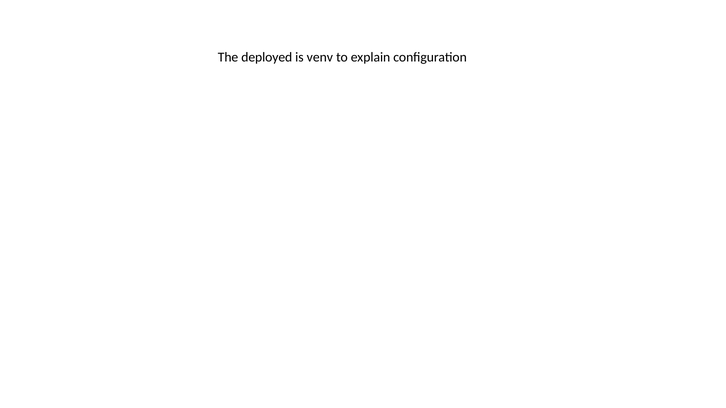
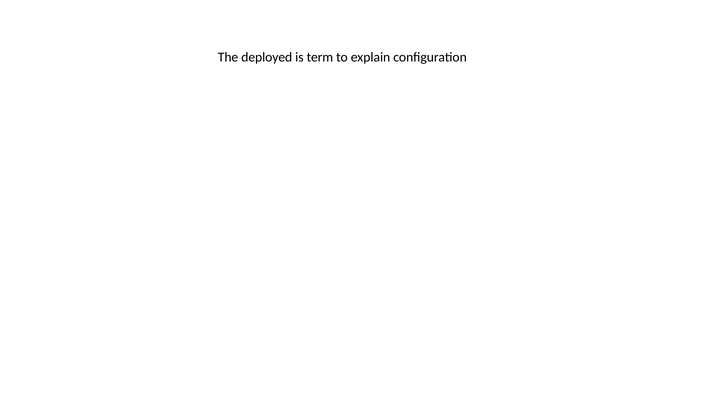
venv: venv -> term
